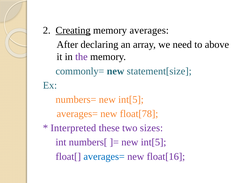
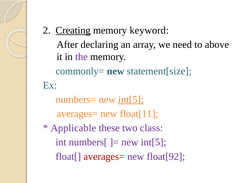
averages: averages -> keyword
int[5 at (131, 100) underline: none -> present
float[78: float[78 -> float[11
Interpreted: Interpreted -> Applicable
sizes: sizes -> class
averages= at (104, 156) colour: blue -> red
float[16: float[16 -> float[92
